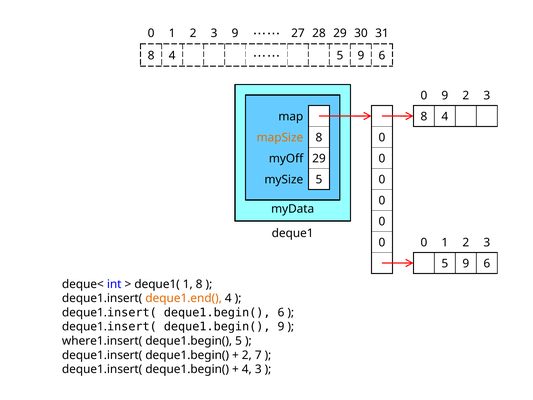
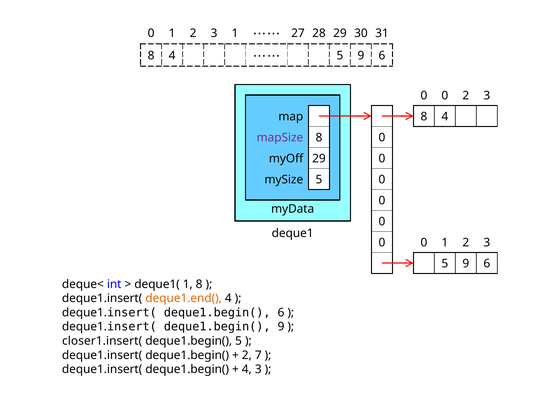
3 9: 9 -> 1
9 at (445, 96): 9 -> 0
mapSize colour: orange -> purple
where1.insert(: where1.insert( -> closer1.insert(
